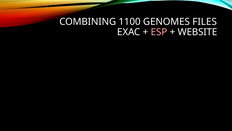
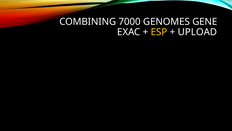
1100: 1100 -> 7000
FILES: FILES -> GENE
ESP colour: pink -> yellow
WEBSITE: WEBSITE -> UPLOAD
